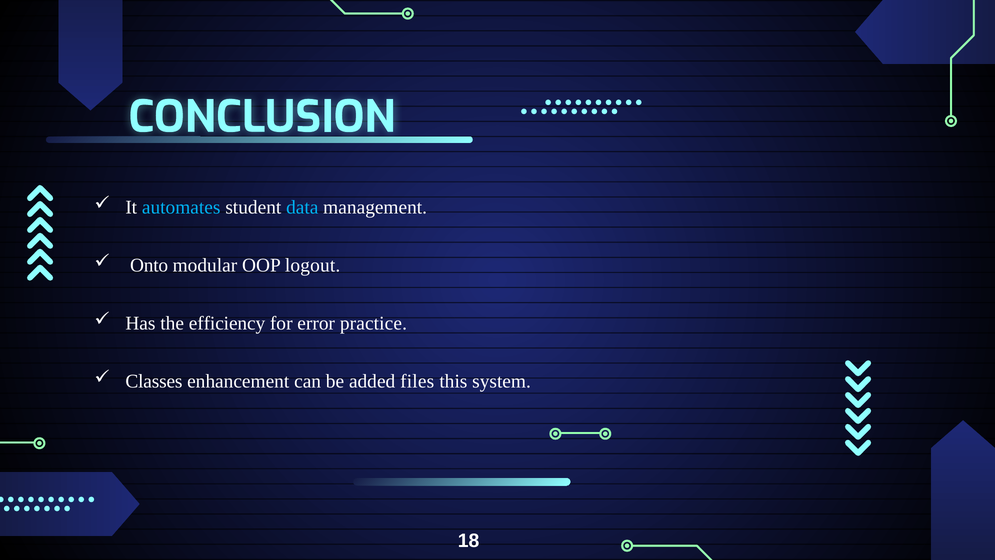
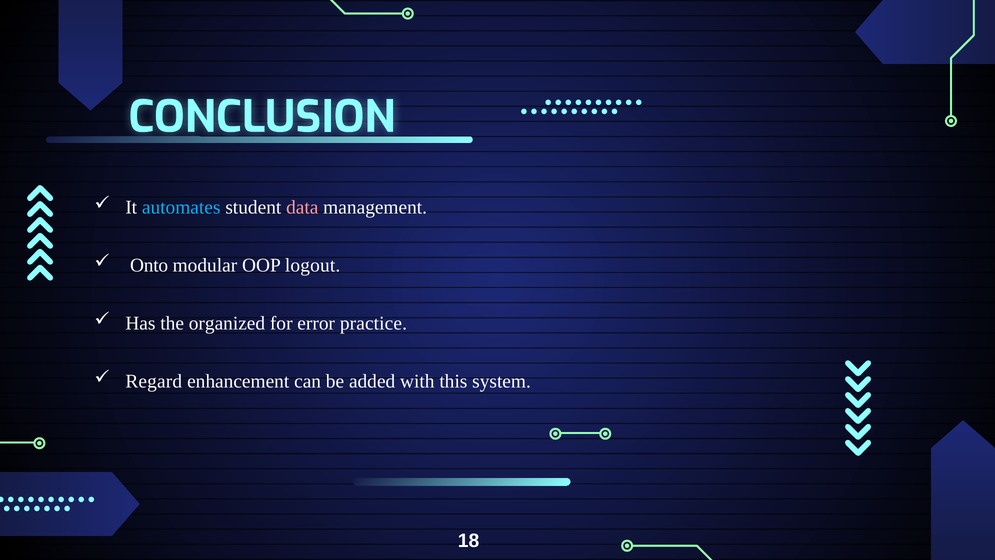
data colour: light blue -> pink
efficiency: efficiency -> organized
Classes: Classes -> Regard
files: files -> with
